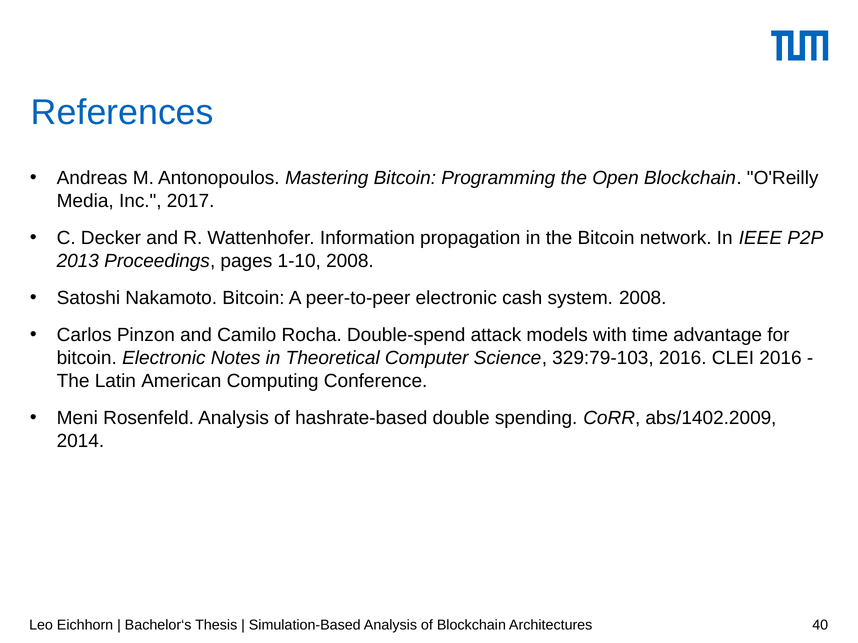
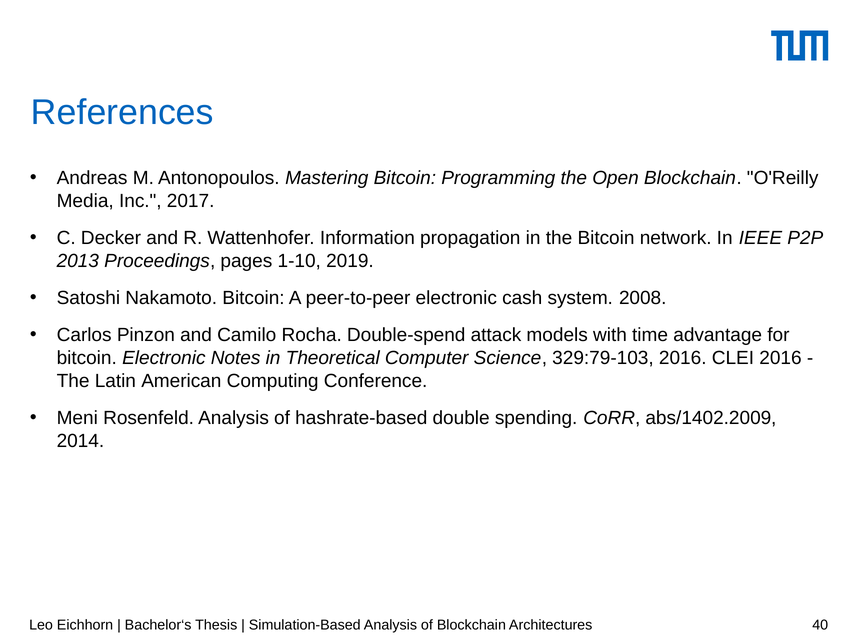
1-10 2008: 2008 -> 2019
